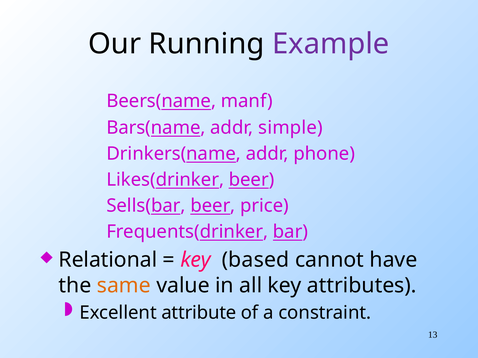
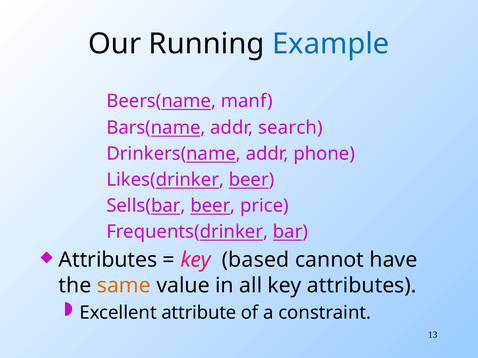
Example colour: purple -> blue
simple: simple -> search
Relational at (108, 260): Relational -> Attributes
